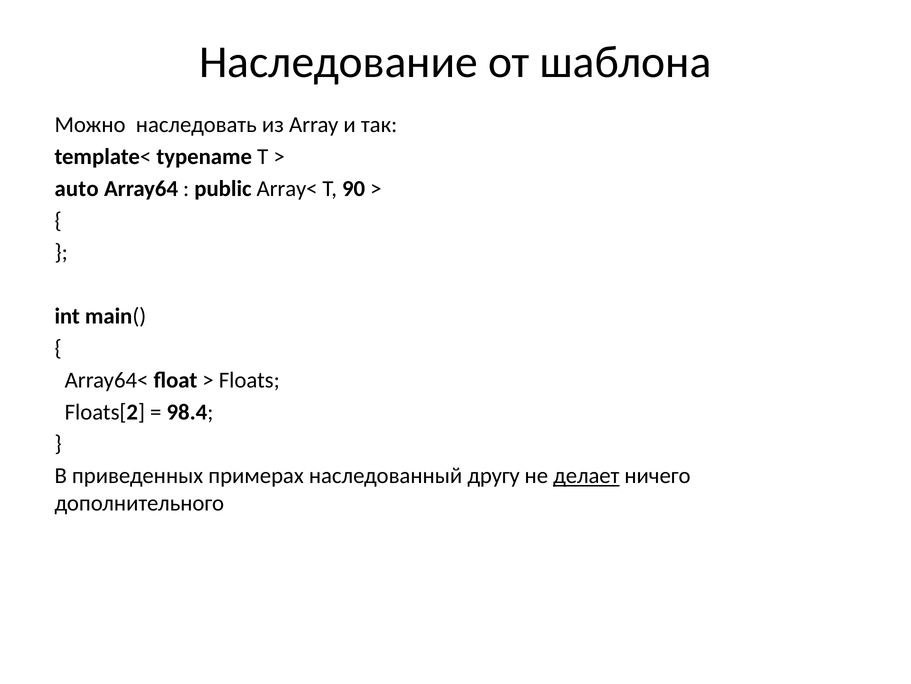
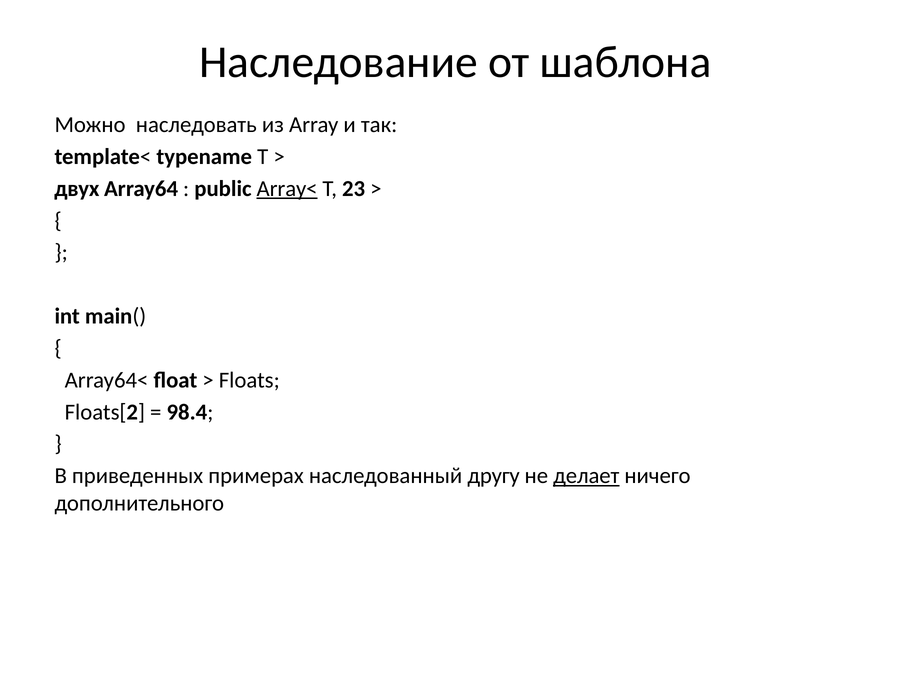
auto: auto -> двух
Array< underline: none -> present
90: 90 -> 23
